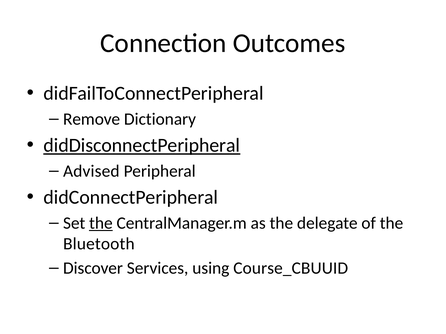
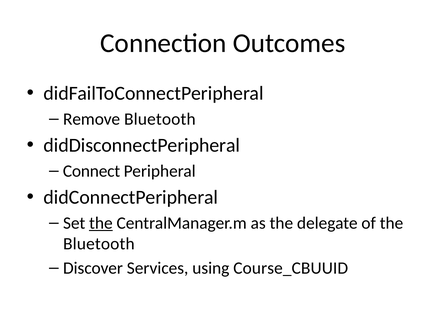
Remove Dictionary: Dictionary -> Bluetooth
didDisconnectPeripheral underline: present -> none
Advised: Advised -> Connect
